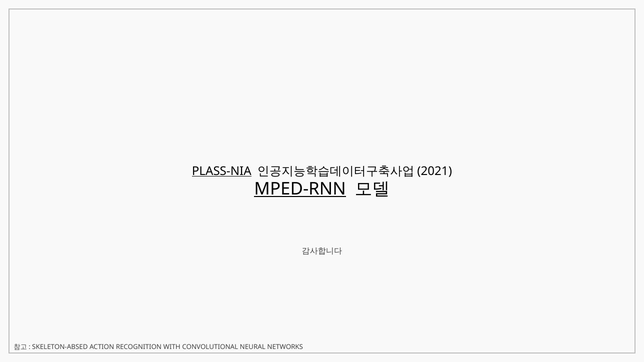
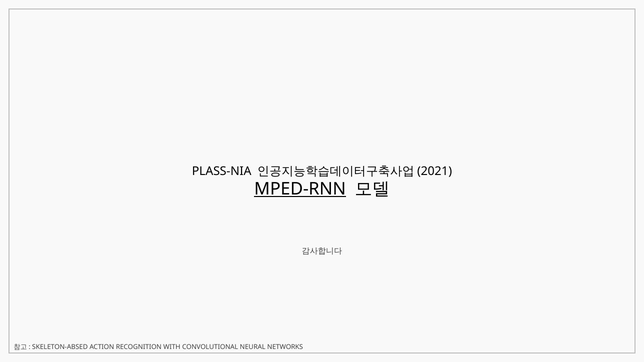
PLASS-NIA underline: present -> none
